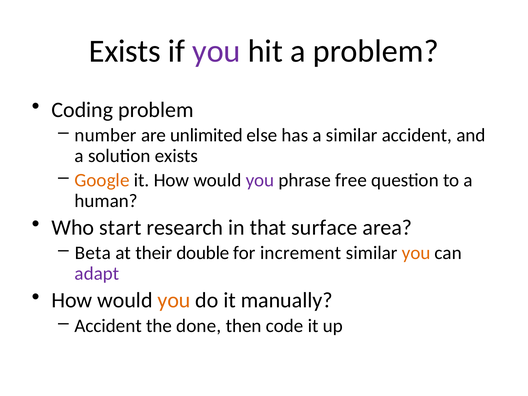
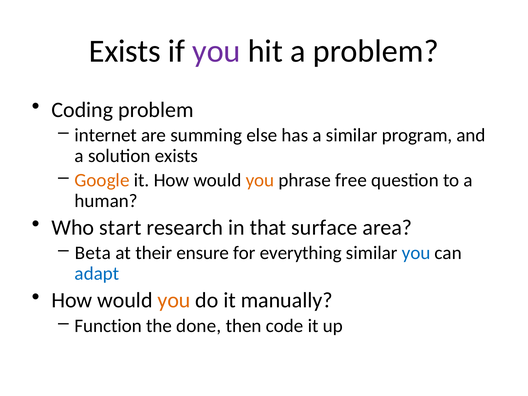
number: number -> internet
unlimited: unlimited -> summing
similar accident: accident -> program
you at (260, 180) colour: purple -> orange
double: double -> ensure
increment: increment -> everything
you at (416, 253) colour: orange -> blue
adapt colour: purple -> blue
Accident at (108, 326): Accident -> Function
